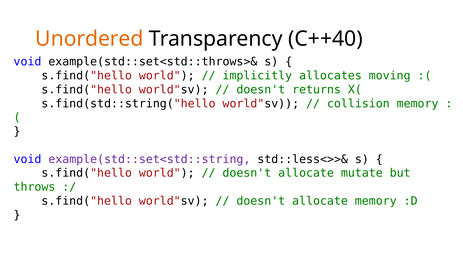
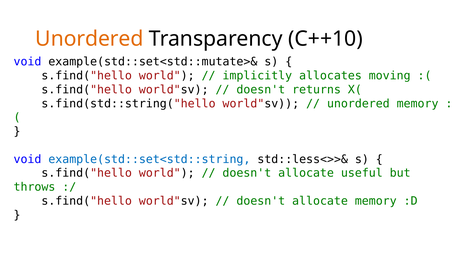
C++40: C++40 -> C++10
example(std::set<std::throws>&: example(std::set<std::throws>& -> example(std::set<std::mutate>&
collision at (358, 103): collision -> unordered
example(std::set<std::string colour: purple -> blue
mutate: mutate -> useful
